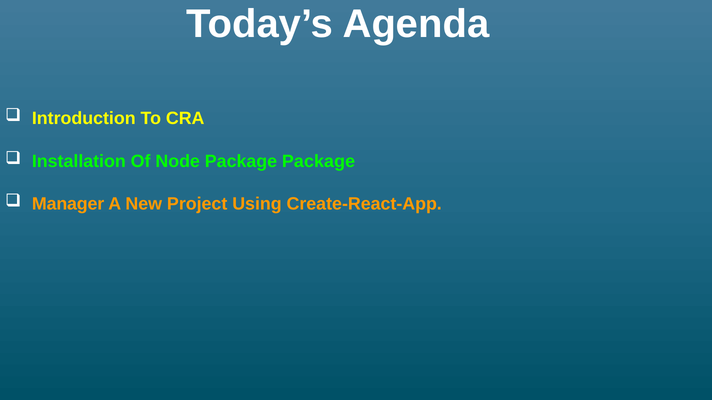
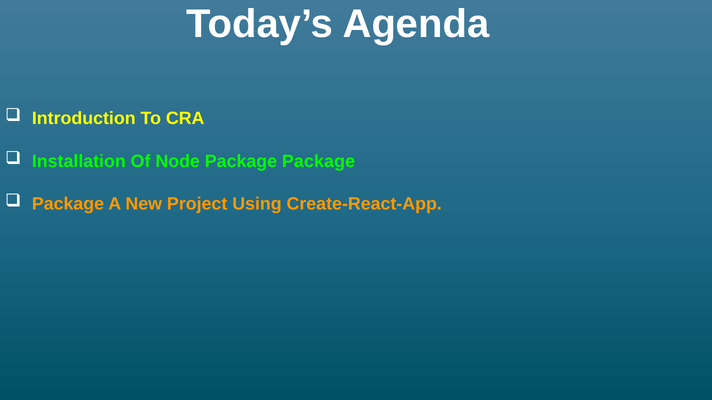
Manager at (68, 204): Manager -> Package
